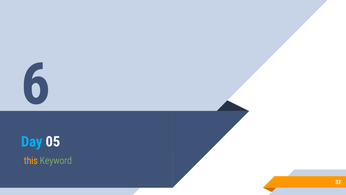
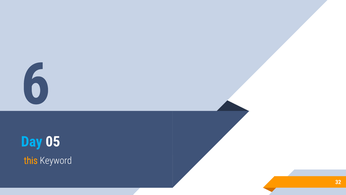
Keyword colour: light green -> white
